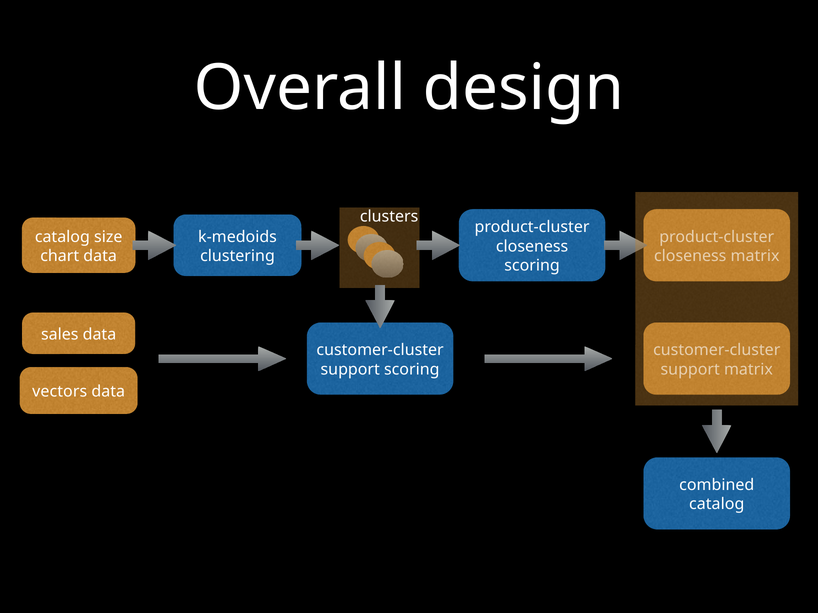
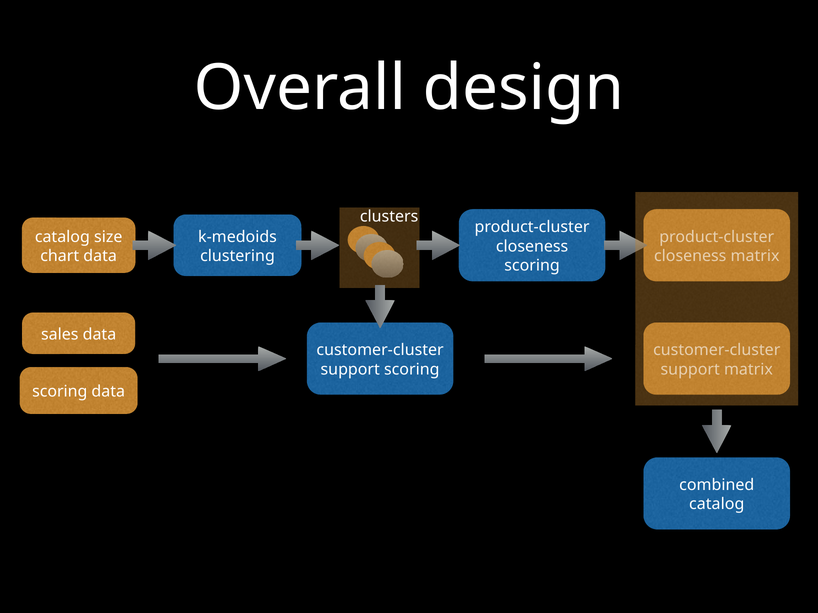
vectors at (60, 392): vectors -> scoring
